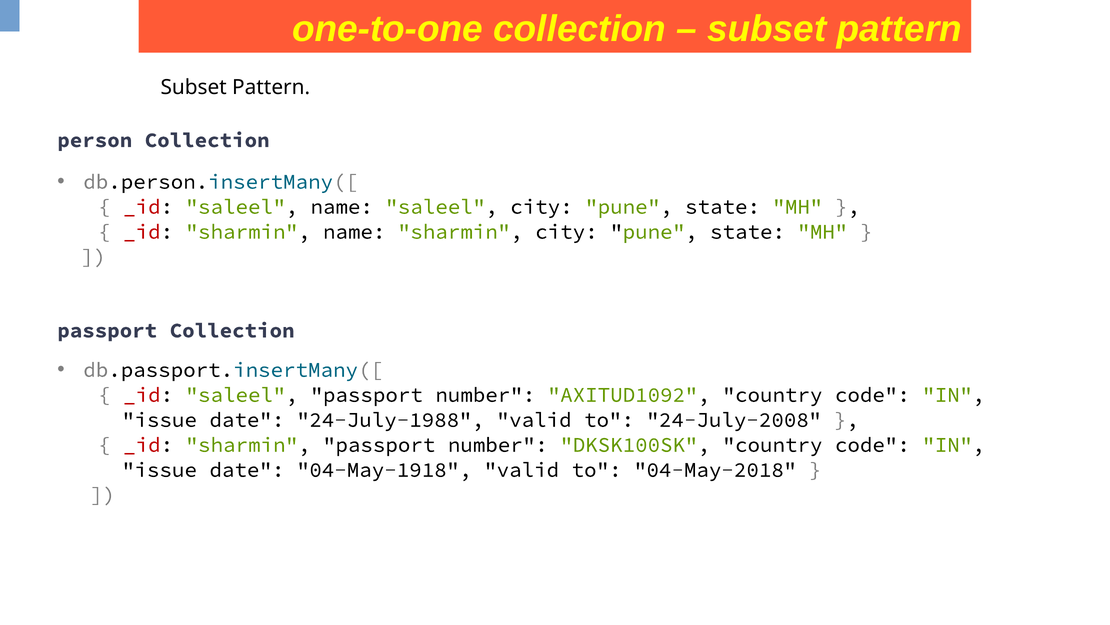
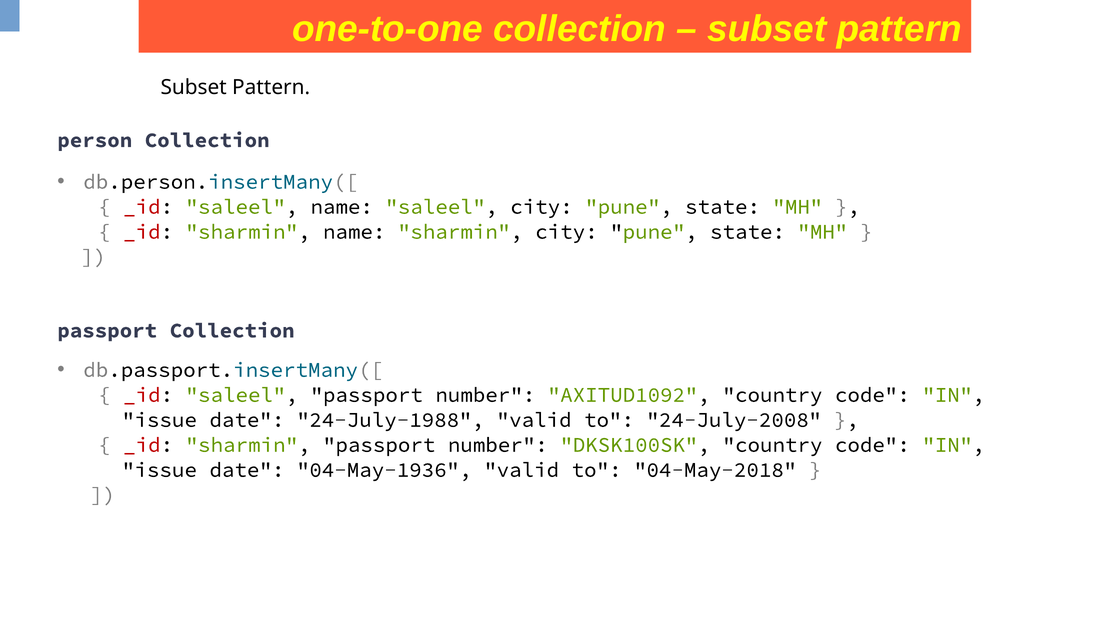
04-May-1918: 04-May-1918 -> 04-May-1936
